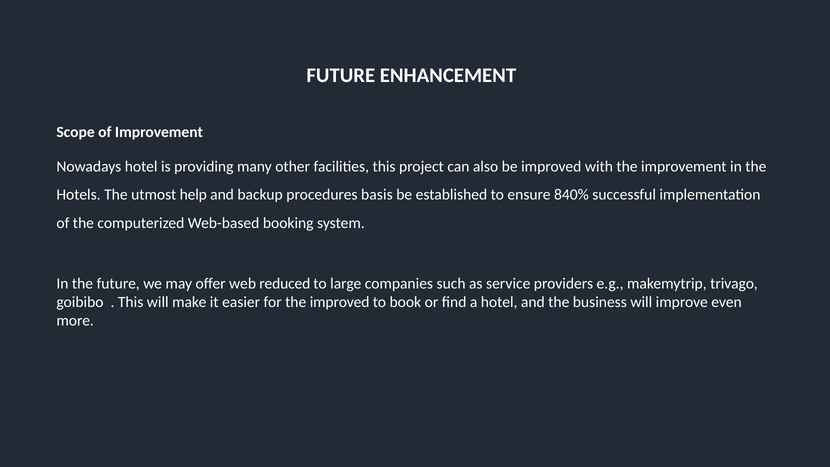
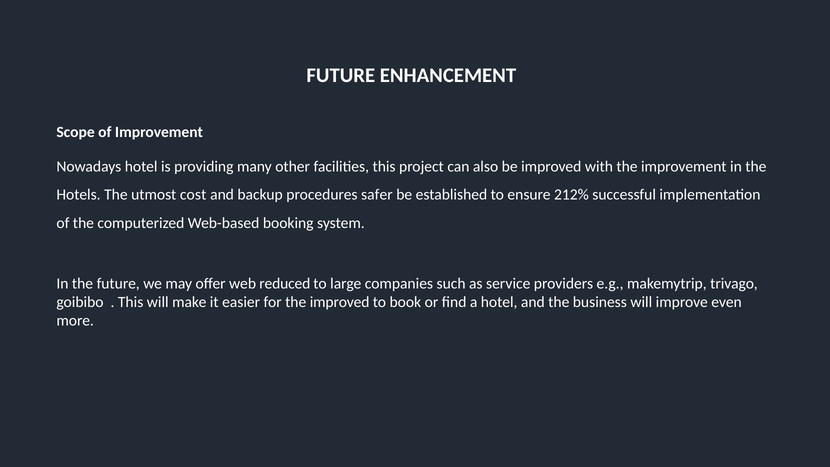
help: help -> cost
basis: basis -> safer
840%: 840% -> 212%
